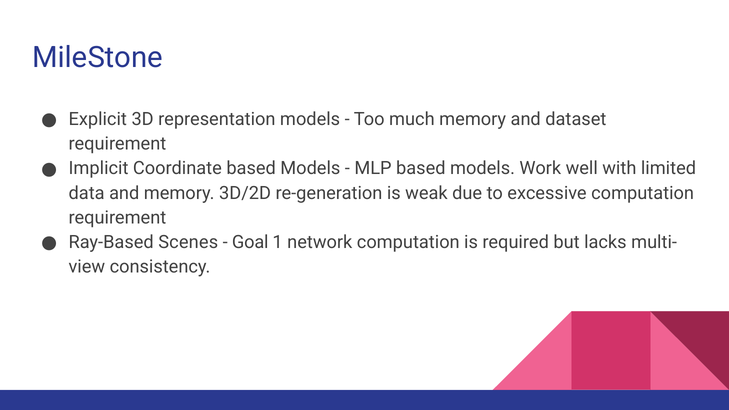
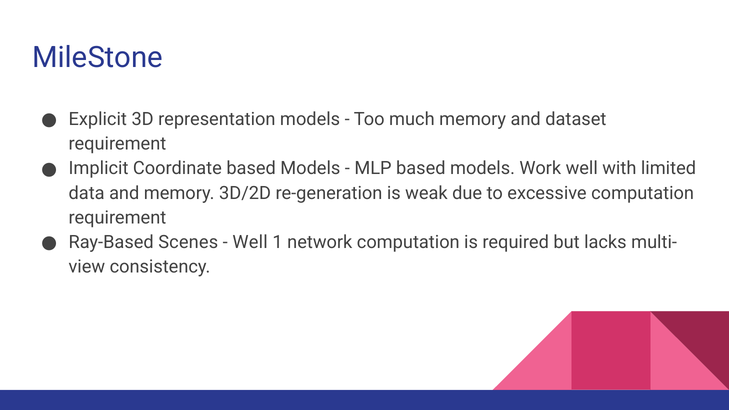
Goal at (250, 242): Goal -> Well
